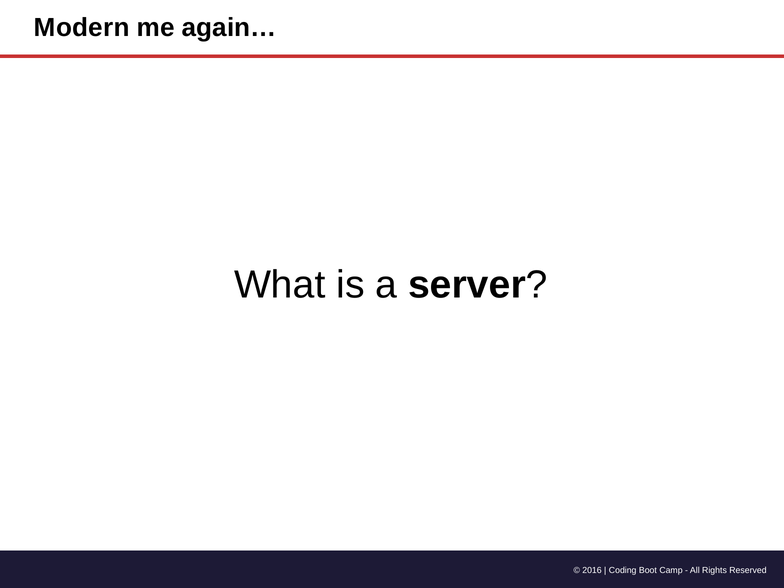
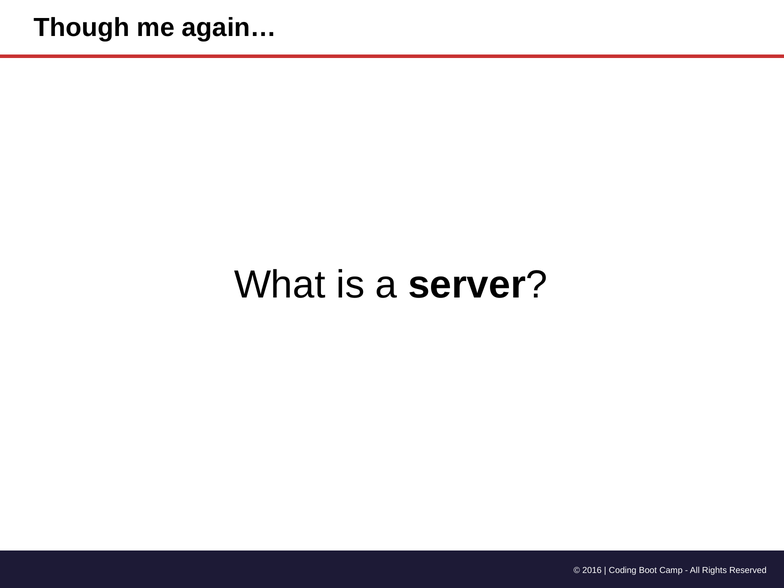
Modern at (82, 28): Modern -> Though
